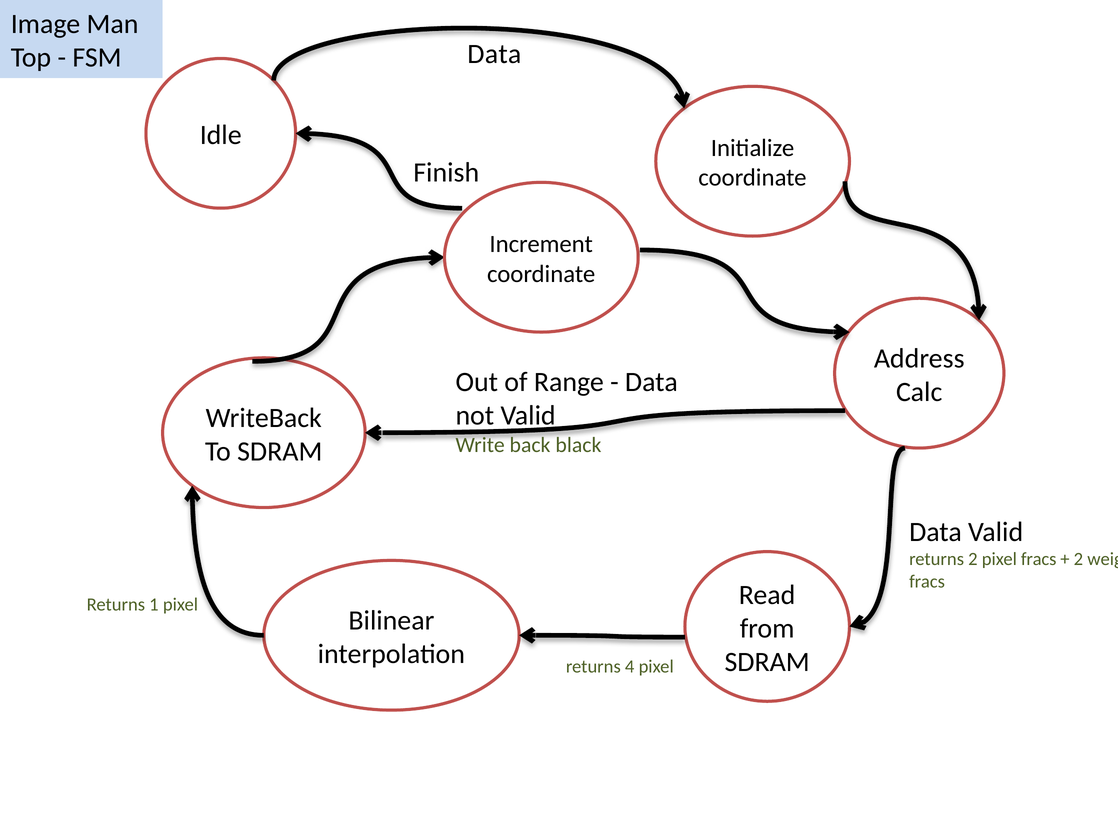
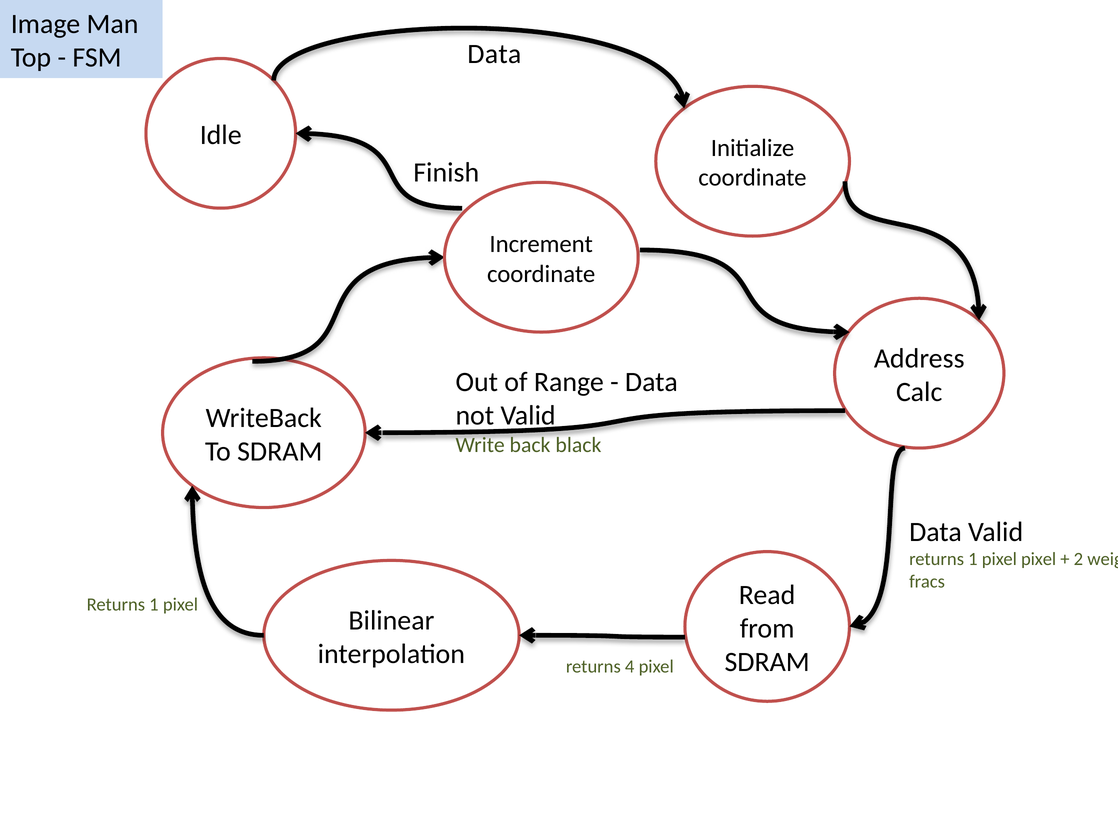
2 at (973, 559): 2 -> 1
pixel fracs: fracs -> pixel
